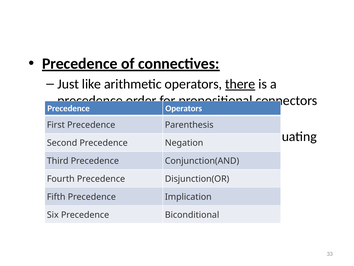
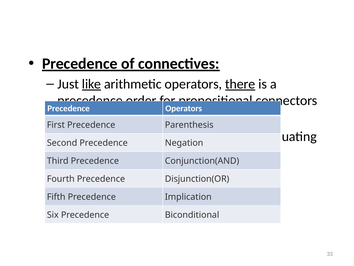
like underline: none -> present
